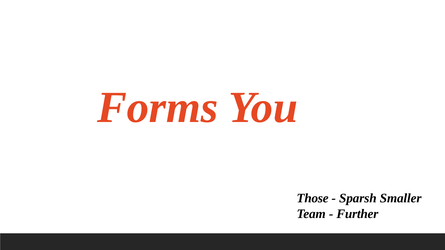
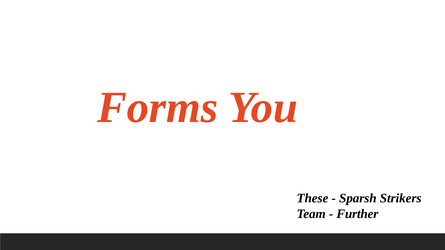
Those: Those -> These
Smaller: Smaller -> Strikers
